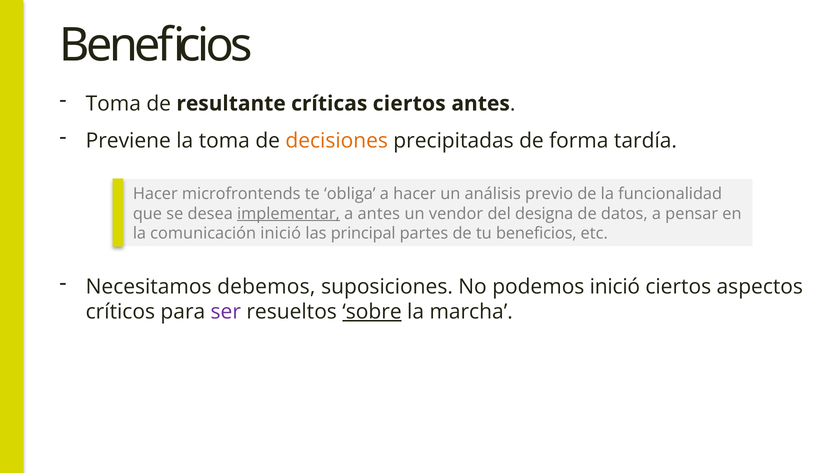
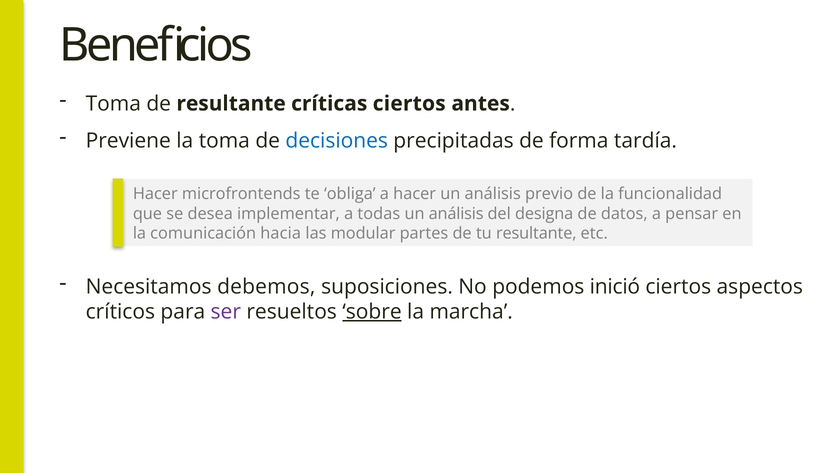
decisiones colour: orange -> blue
implementar underline: present -> none
a antes: antes -> todas
vendor at (456, 213): vendor -> análisis
comunicación inició: inició -> hacia
principal: principal -> modular
tu beneficios: beneficios -> resultante
